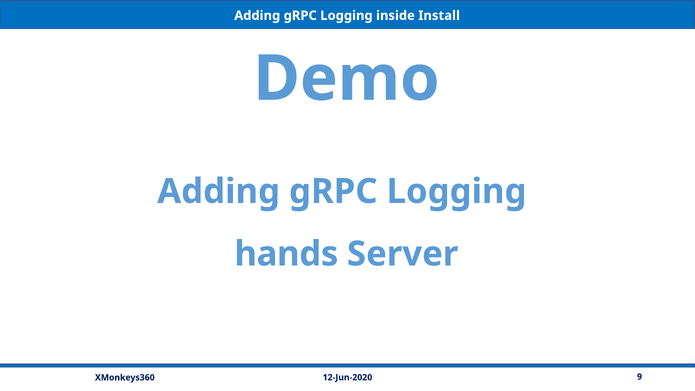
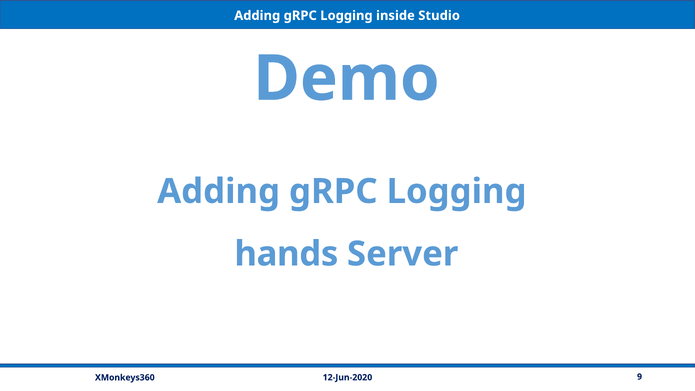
Install: Install -> Studio
